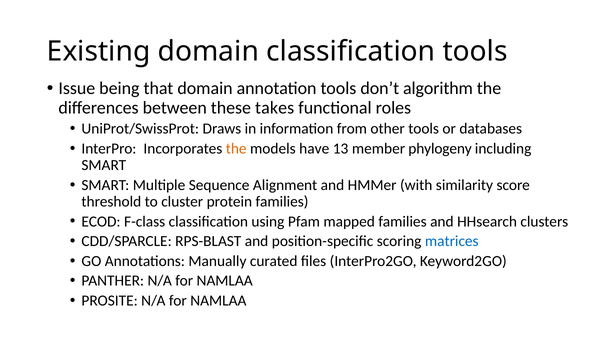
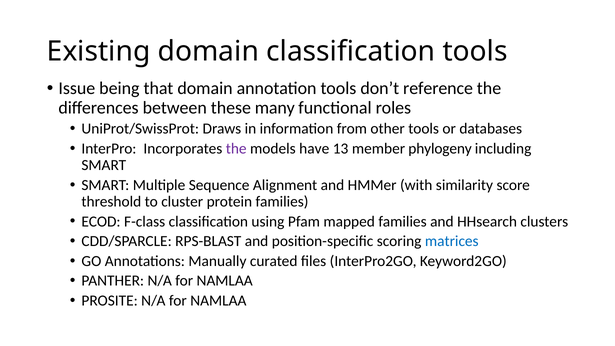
algorithm: algorithm -> reference
takes: takes -> many
the at (236, 149) colour: orange -> purple
